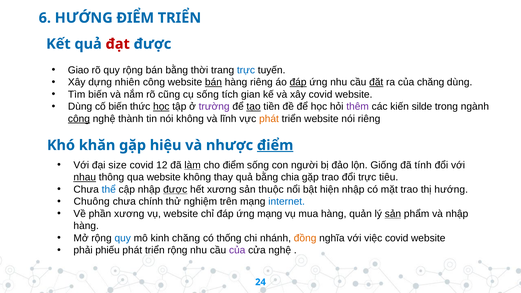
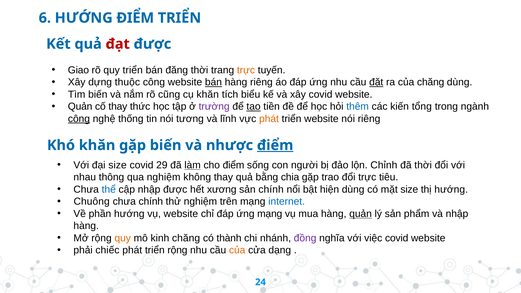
quy rộng: rộng -> triển
bán bằng: bằng -> đăng
trực at (246, 70) colour: blue -> orange
nhiên: nhiên -> thuộc
đáp at (298, 82) underline: present -> none
cụ sống: sống -> khăn
gian: gian -> biểu
Dùng at (80, 107): Dùng -> Quản
cố biến: biến -> thay
học at (161, 107) underline: present -> none
thêm colour: purple -> blue
silde: silde -> tổng
thành: thành -> thống
nói không: không -> tương
gặp hiệu: hiệu -> biến
12: 12 -> 29
Giống: Giống -> Chỉnh
đã tính: tính -> thời
nhau underline: present -> none
qua website: website -> nghiệm
được at (175, 190) underline: present -> none
sản thuộc: thuộc -> chính
hiện nhập: nhập -> dùng
mặt trao: trao -> size
phần xương: xương -> hướng
quản at (361, 214) underline: none -> present
sản at (393, 214) underline: present -> none
quy at (123, 238) colour: blue -> orange
thống: thống -> thành
đồng colour: orange -> purple
phiếu: phiếu -> chiếc
của at (237, 250) colour: purple -> orange
cửa nghệ: nghệ -> dạng
